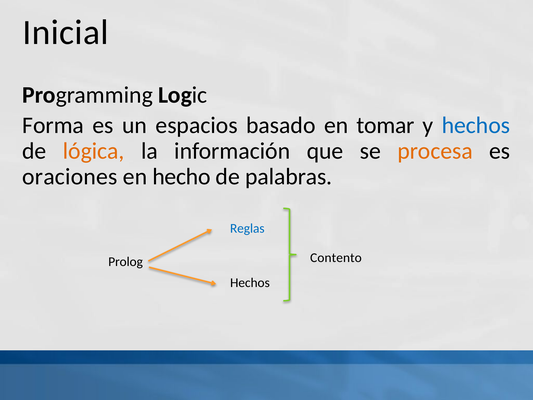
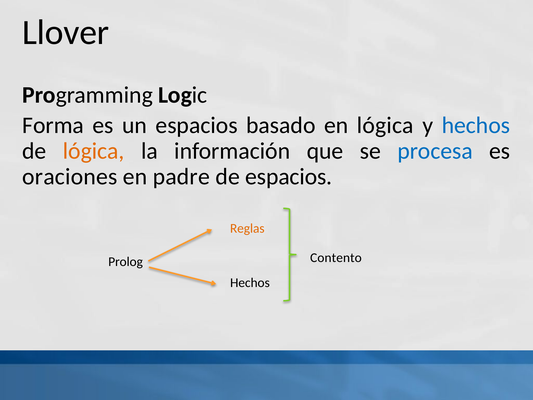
Inicial: Inicial -> Llover
en tomar: tomar -> lógica
procesa colour: orange -> blue
hecho: hecho -> padre
de palabras: palabras -> espacios
Reglas colour: blue -> orange
